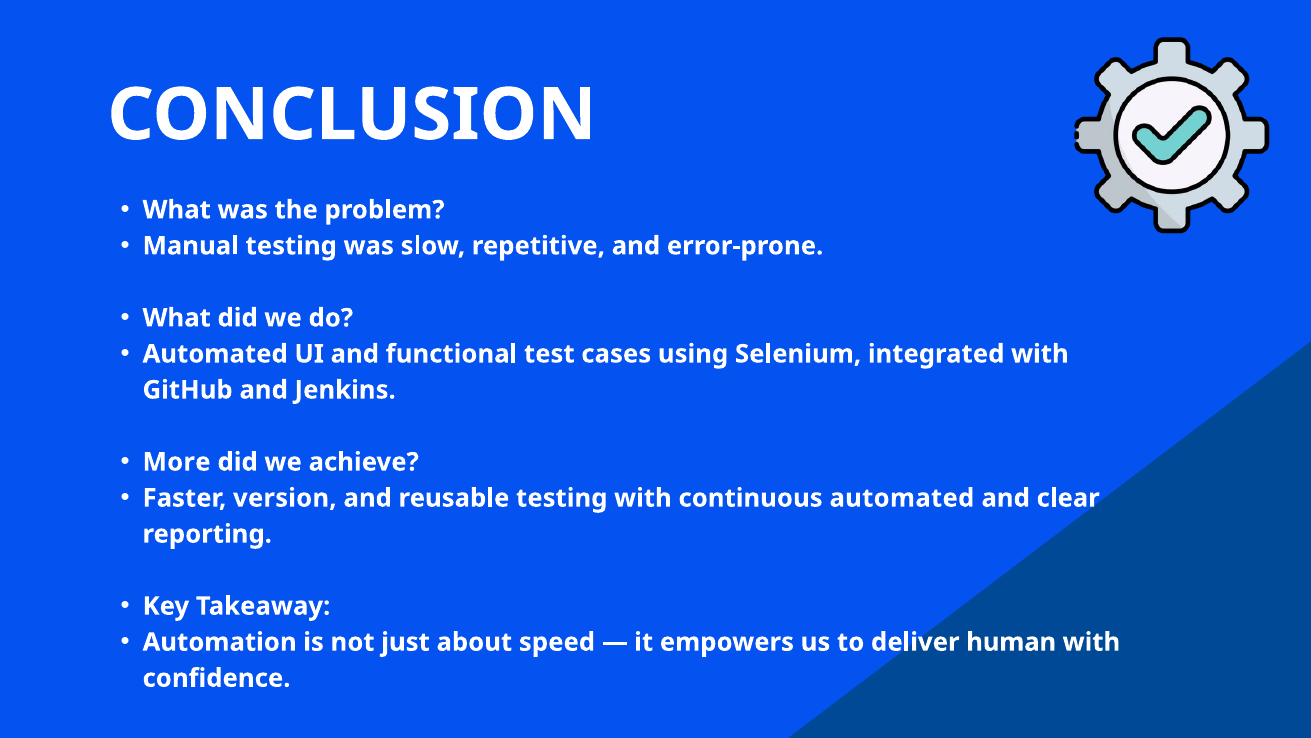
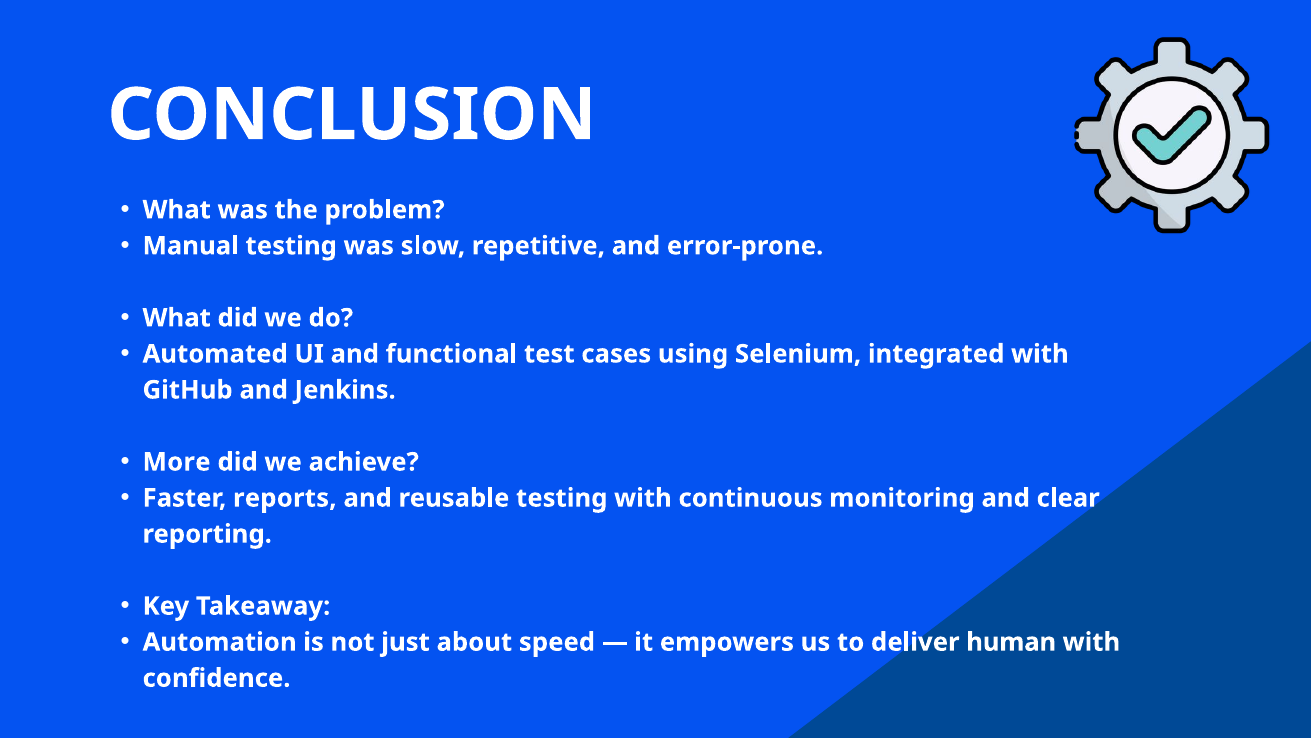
version: version -> reports
continuous automated: automated -> monitoring
